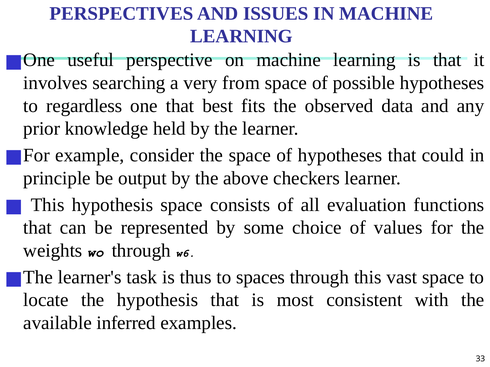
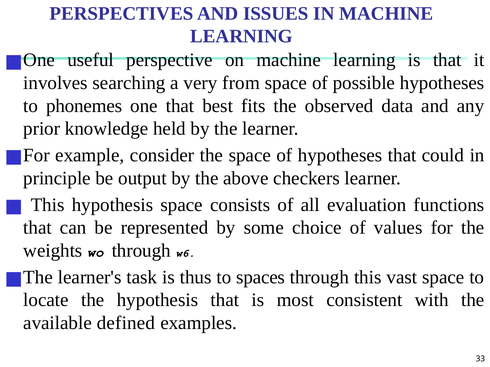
regardless: regardless -> phonemes
inferred: inferred -> defined
